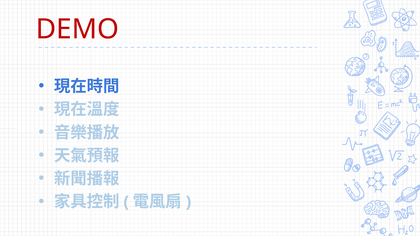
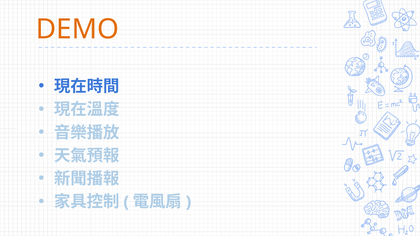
DEMO colour: red -> orange
